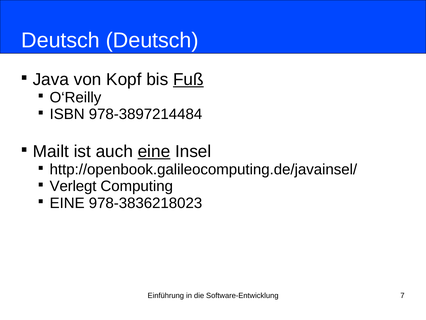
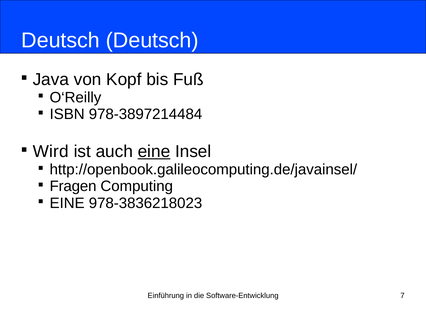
Fuß underline: present -> none
Mailt: Mailt -> Wird
Verlegt: Verlegt -> Fragen
